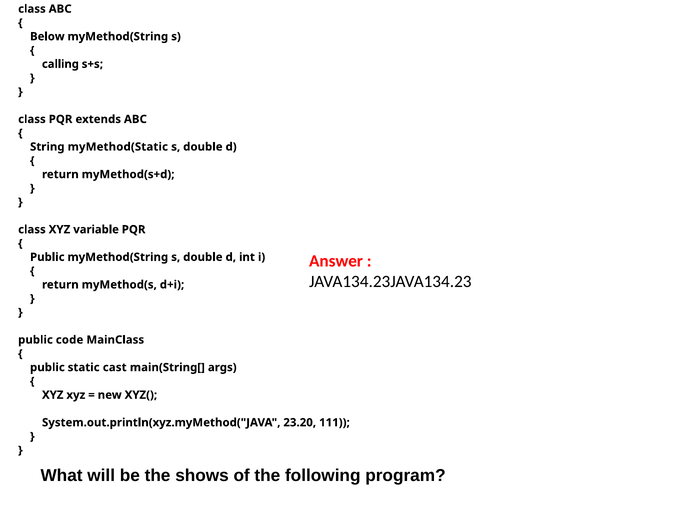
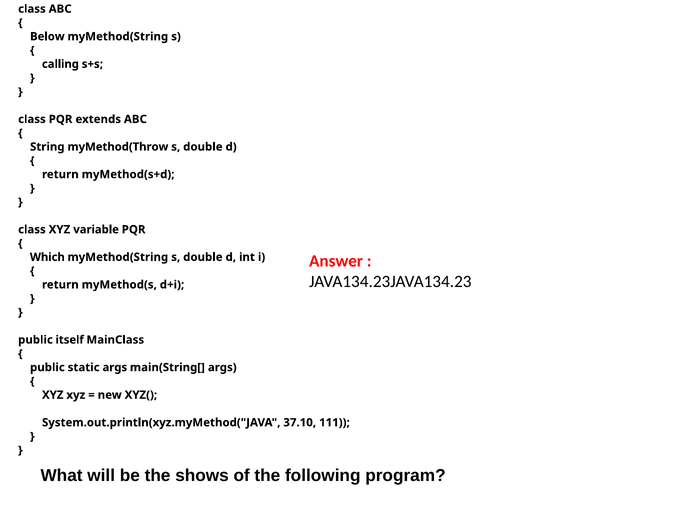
myMethod(Static: myMethod(Static -> myMethod(Throw
Public at (47, 257): Public -> Which
code: code -> itself
static cast: cast -> args
23.20: 23.20 -> 37.10
